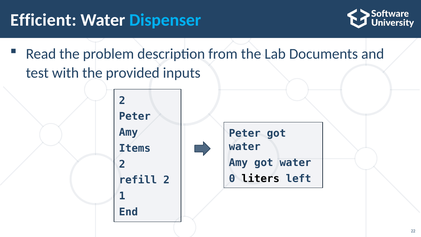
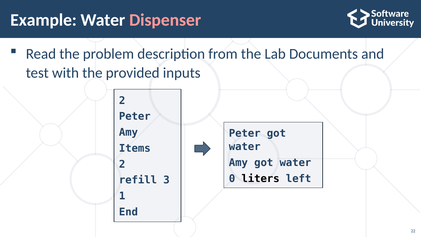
Efficient: Efficient -> Example
Dispenser colour: light blue -> pink
refill 2: 2 -> 3
